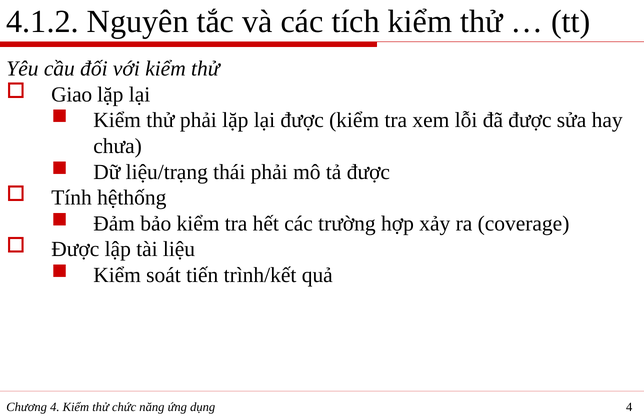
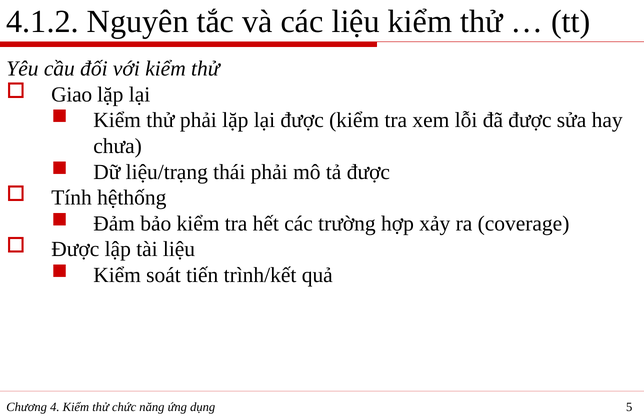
các tích: tích -> liệu
dụng 4: 4 -> 5
